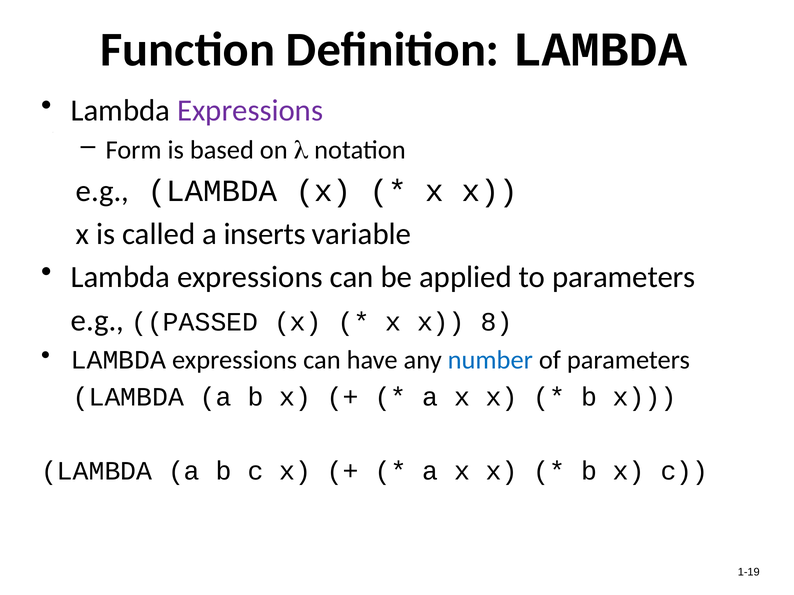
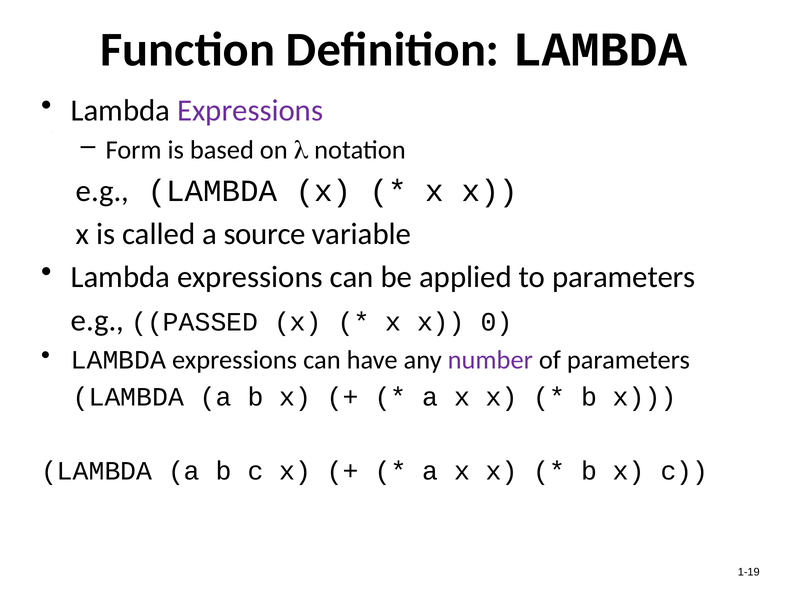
inserts: inserts -> source
8: 8 -> 0
number colour: blue -> purple
